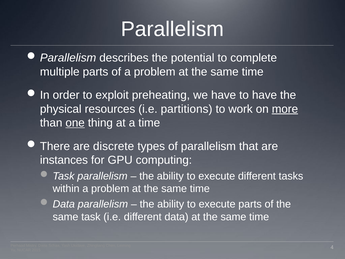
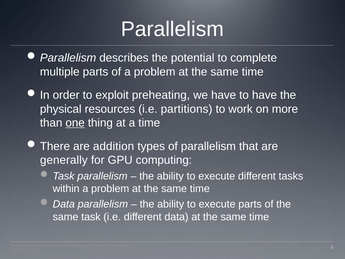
more underline: present -> none
discrete: discrete -> addition
instances: instances -> generally
